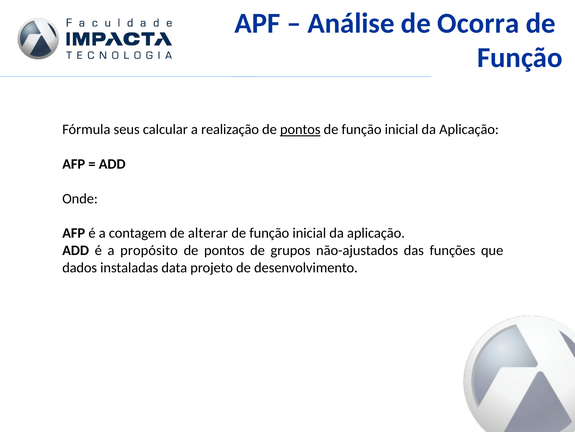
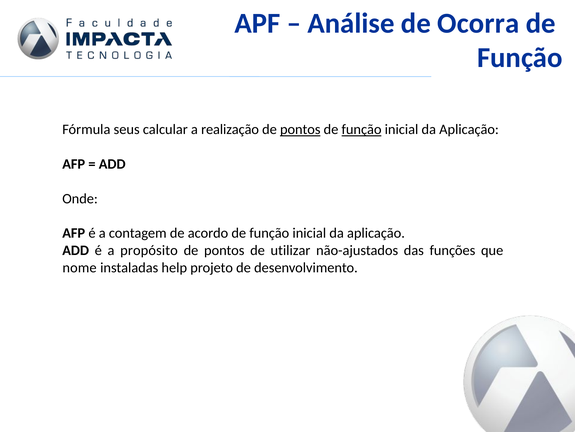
função at (362, 129) underline: none -> present
alterar: alterar -> acordo
grupos: grupos -> utilizar
dados: dados -> nome
data: data -> help
